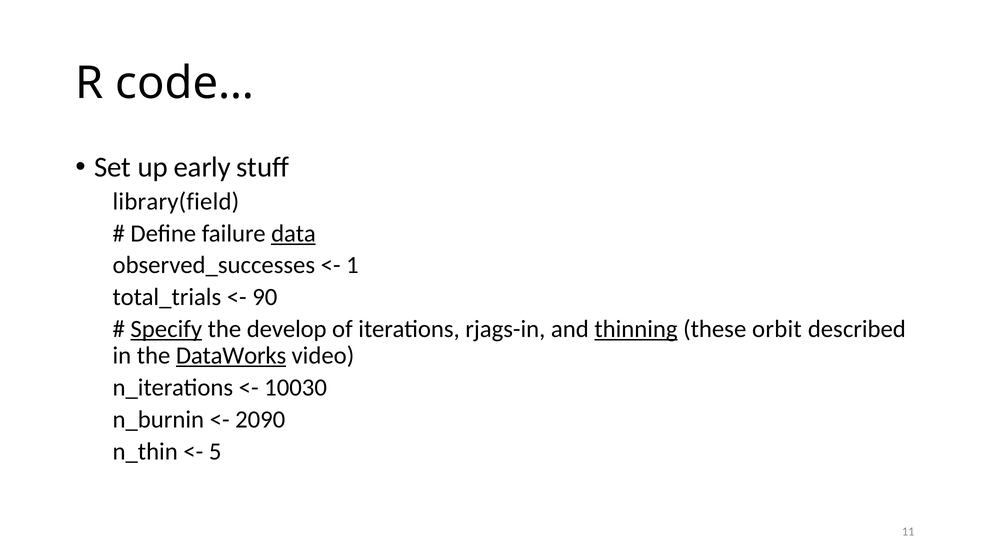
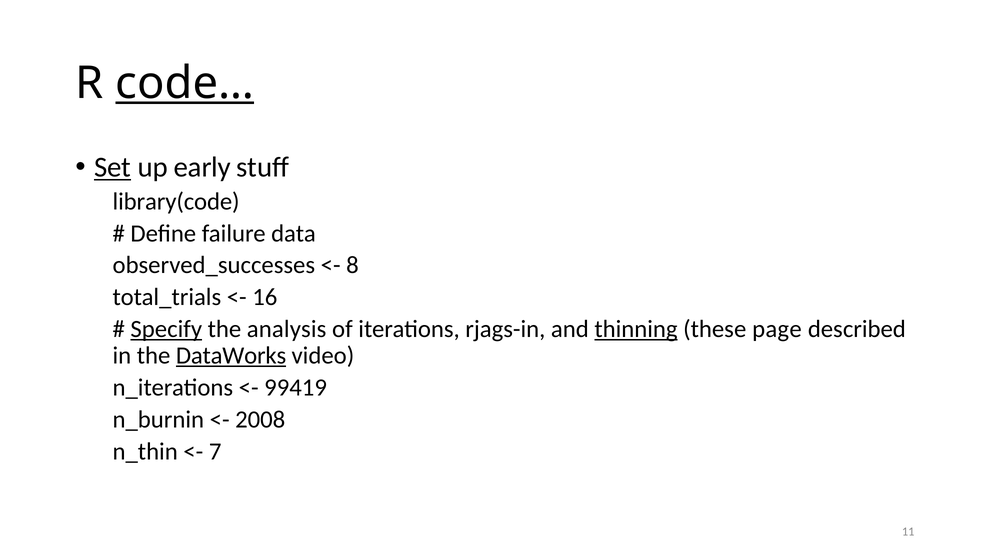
code… underline: none -> present
Set underline: none -> present
library(field: library(field -> library(code
data underline: present -> none
1: 1 -> 8
90: 90 -> 16
develop: develop -> analysis
orbit: orbit -> page
10030: 10030 -> 99419
2090: 2090 -> 2008
5: 5 -> 7
